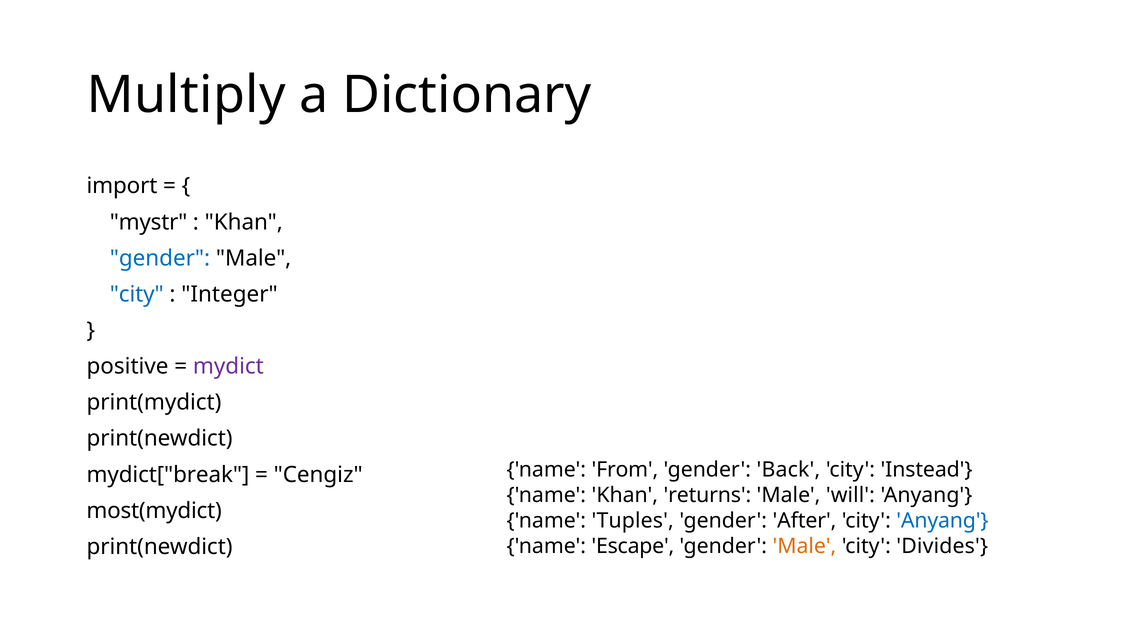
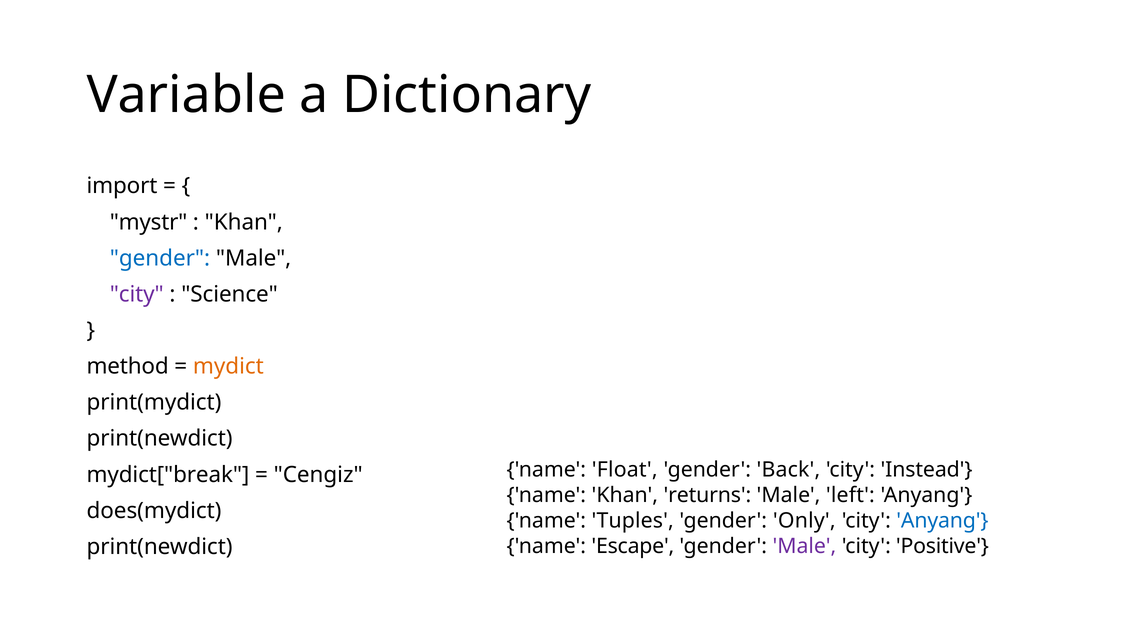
Multiply: Multiply -> Variable
city at (137, 294) colour: blue -> purple
Integer: Integer -> Science
positive: positive -> method
mydict colour: purple -> orange
From: From -> Float
will: will -> left
most(mydict: most(mydict -> does(mydict
After: After -> Only
Male at (804, 547) colour: orange -> purple
Divides: Divides -> Positive
